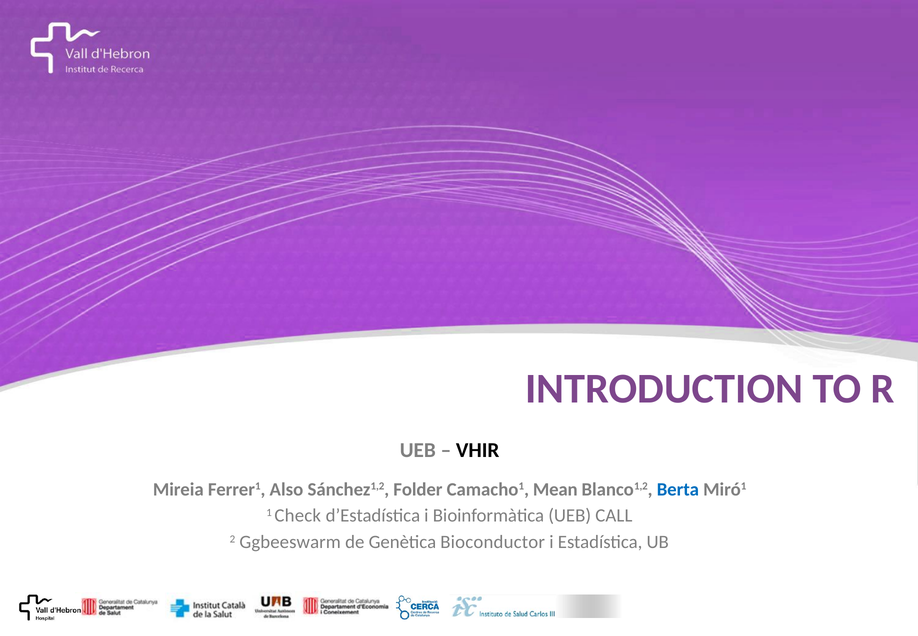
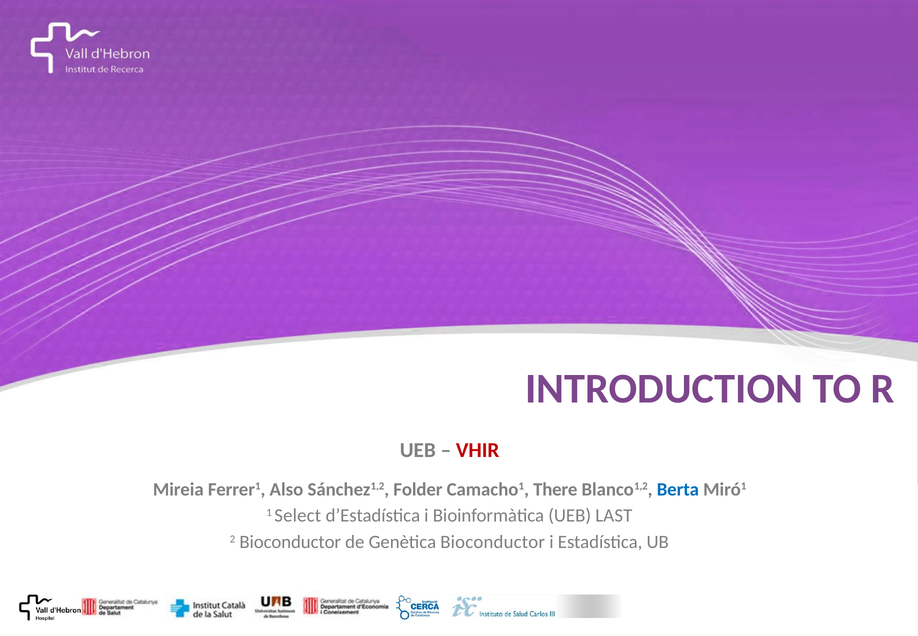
VHIR colour: black -> red
Mean: Mean -> There
Check: Check -> Select
CALL: CALL -> LAST
2 Ggbeeswarm: Ggbeeswarm -> Bioconductor
